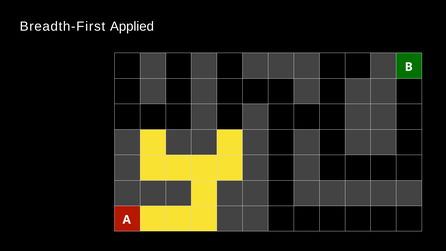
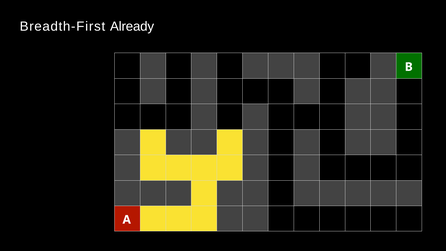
Applied: Applied -> Already
